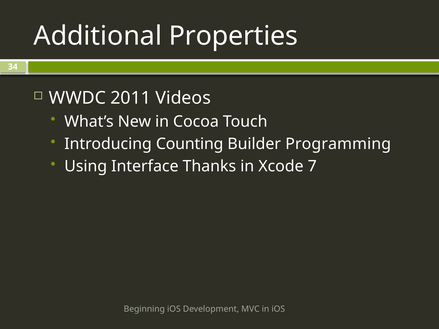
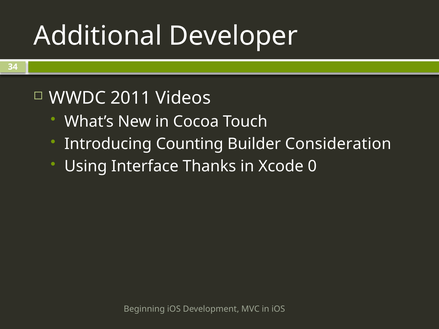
Properties: Properties -> Developer
Programming: Programming -> Consideration
7: 7 -> 0
